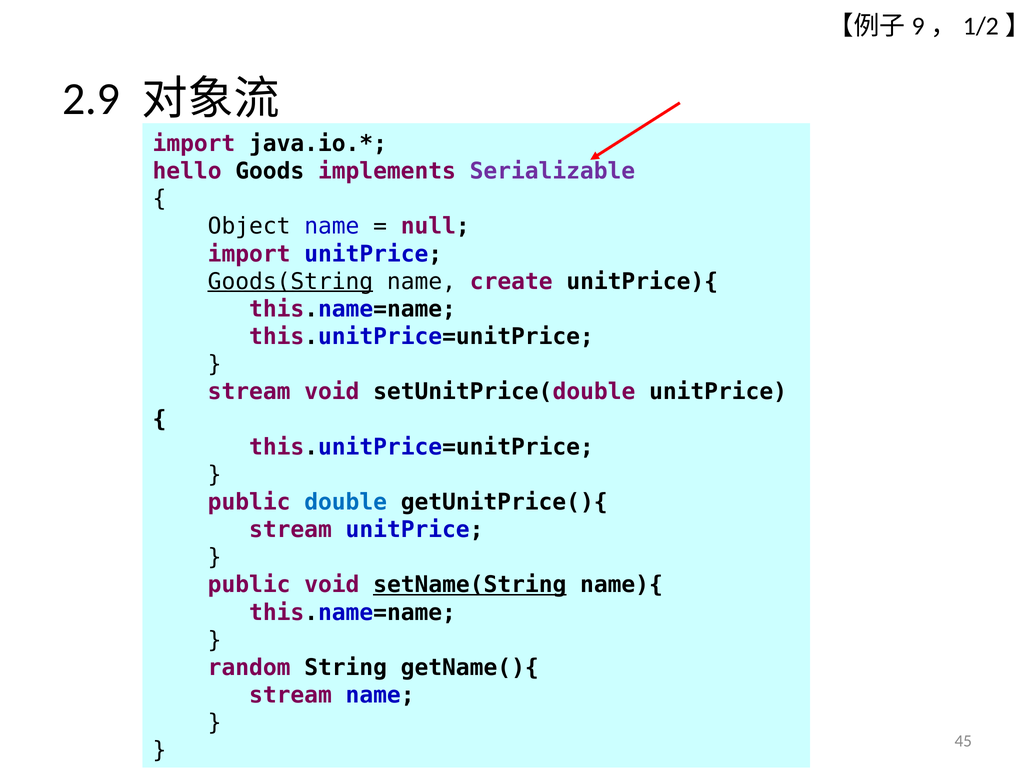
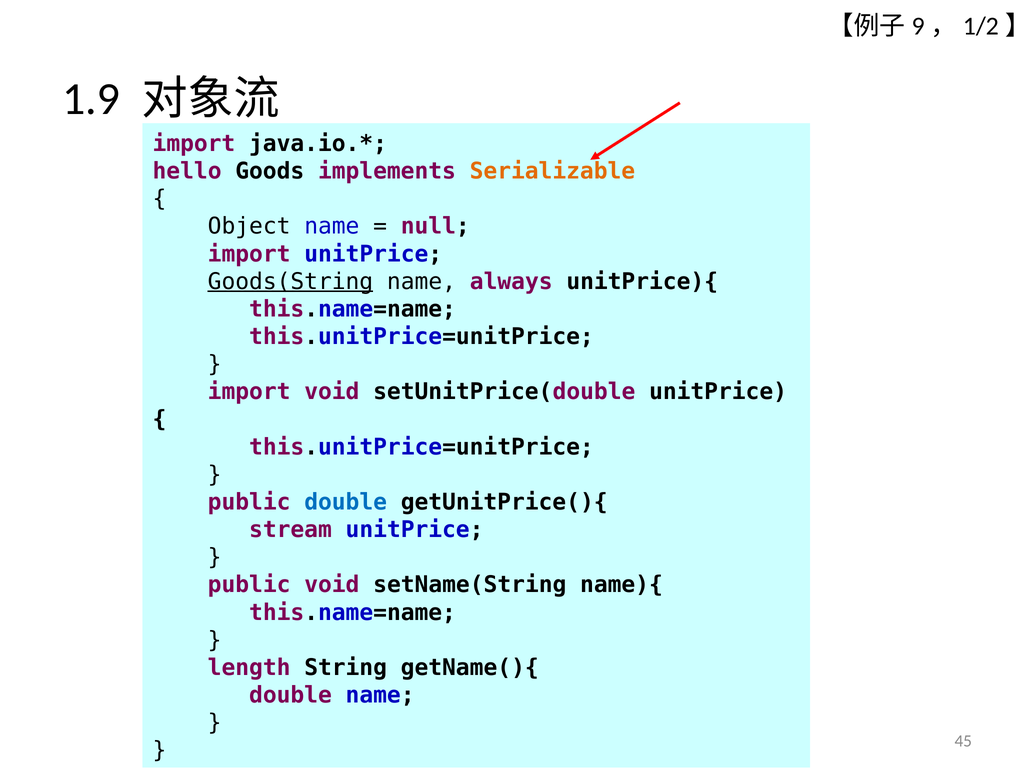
2.9: 2.9 -> 1.9
Serializable colour: purple -> orange
create: create -> always
stream at (249, 392): stream -> import
setName(String underline: present -> none
random: random -> length
stream at (290, 695): stream -> double
